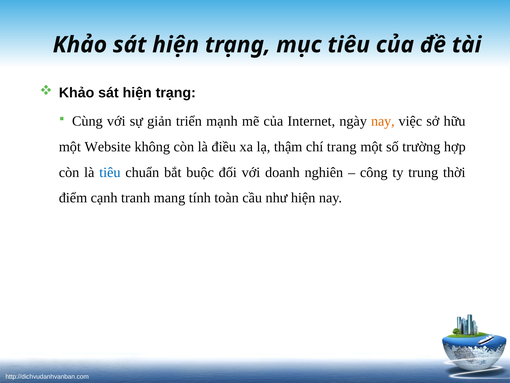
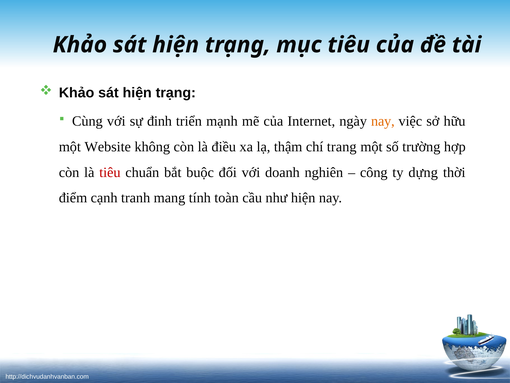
giản: giản -> đinh
tiêu at (110, 172) colour: blue -> red
trung: trung -> dựng
